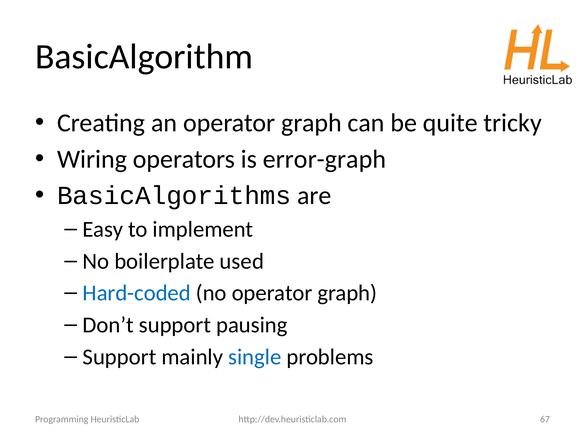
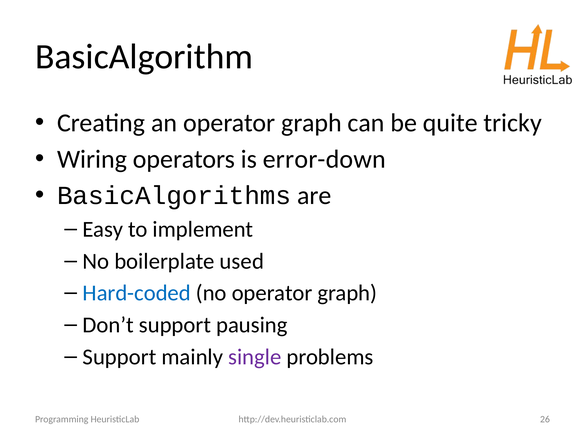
error-graph: error-graph -> error-down
single colour: blue -> purple
67: 67 -> 26
